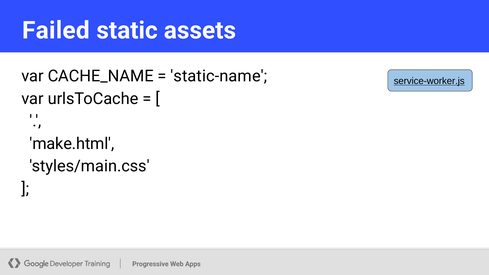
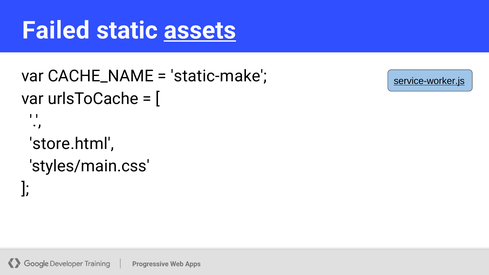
assets underline: none -> present
static-name: static-name -> static-make
make.html: make.html -> store.html
